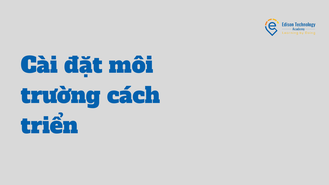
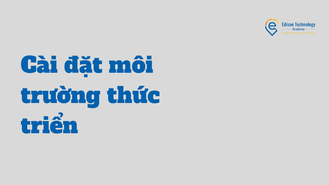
cách: cách -> thức
